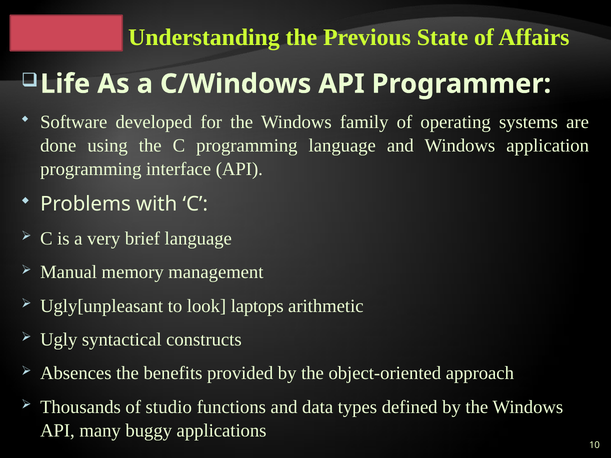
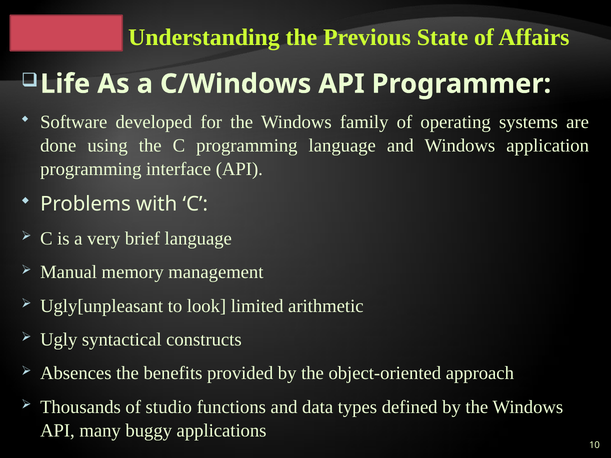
laptops: laptops -> limited
